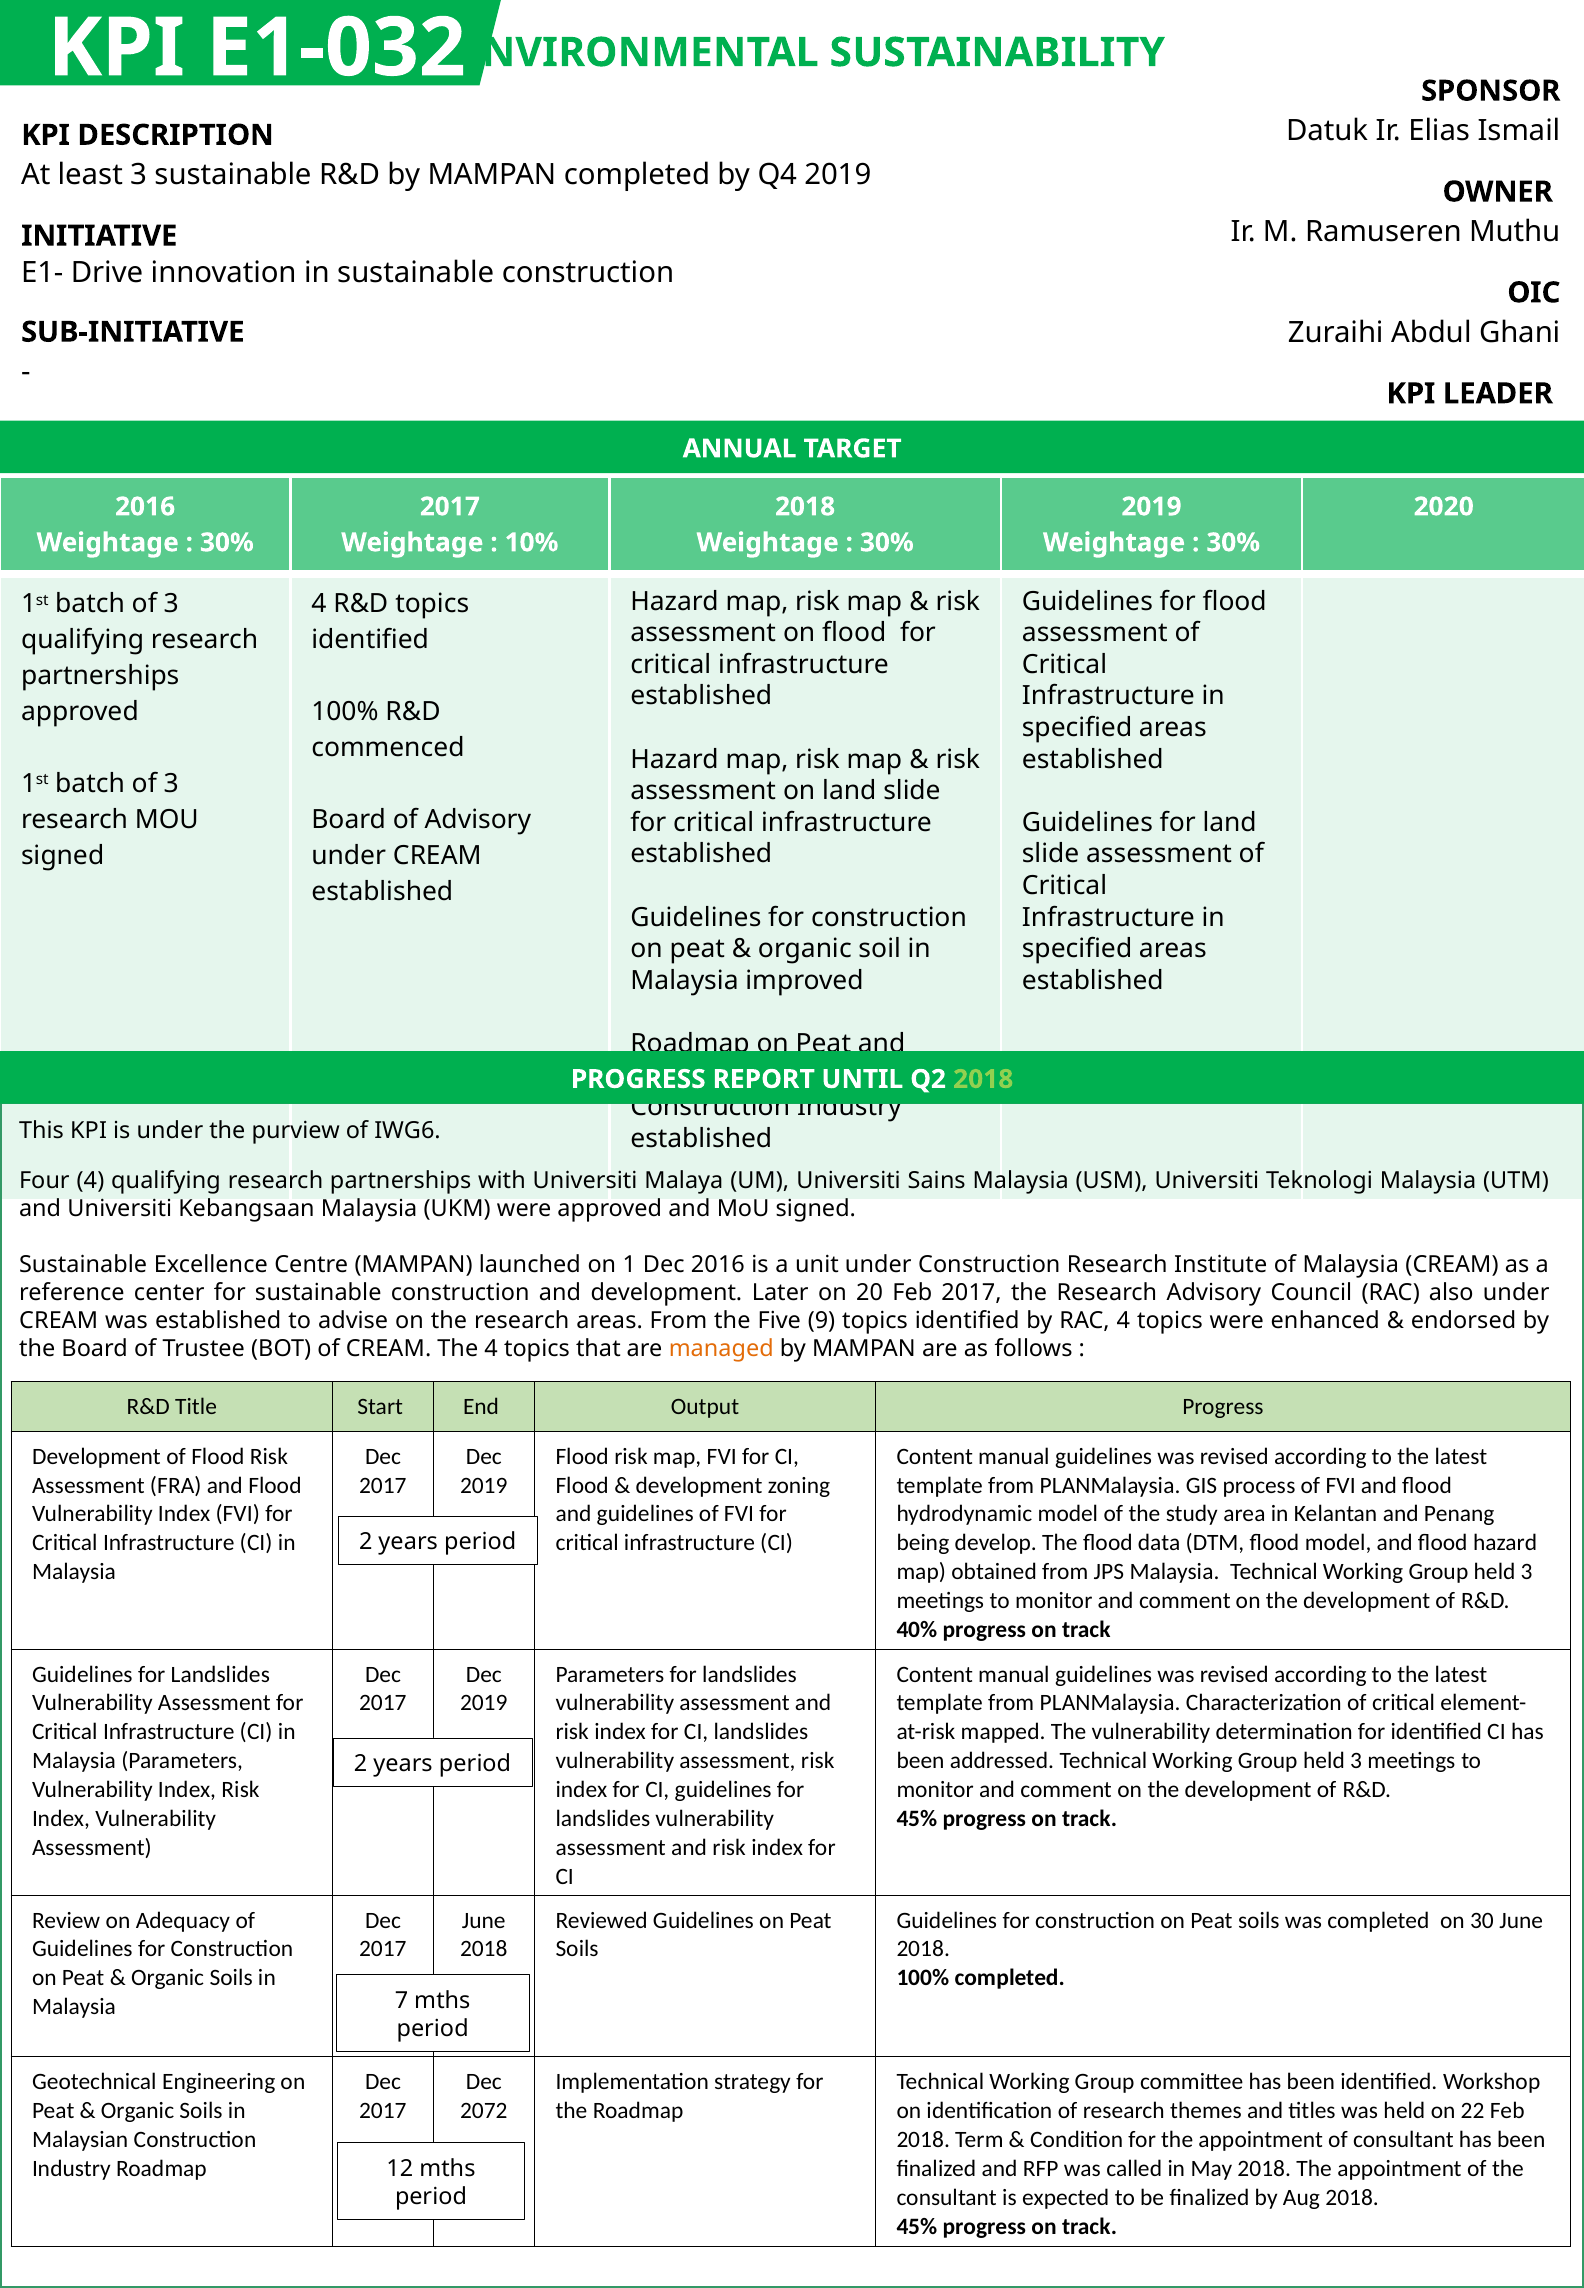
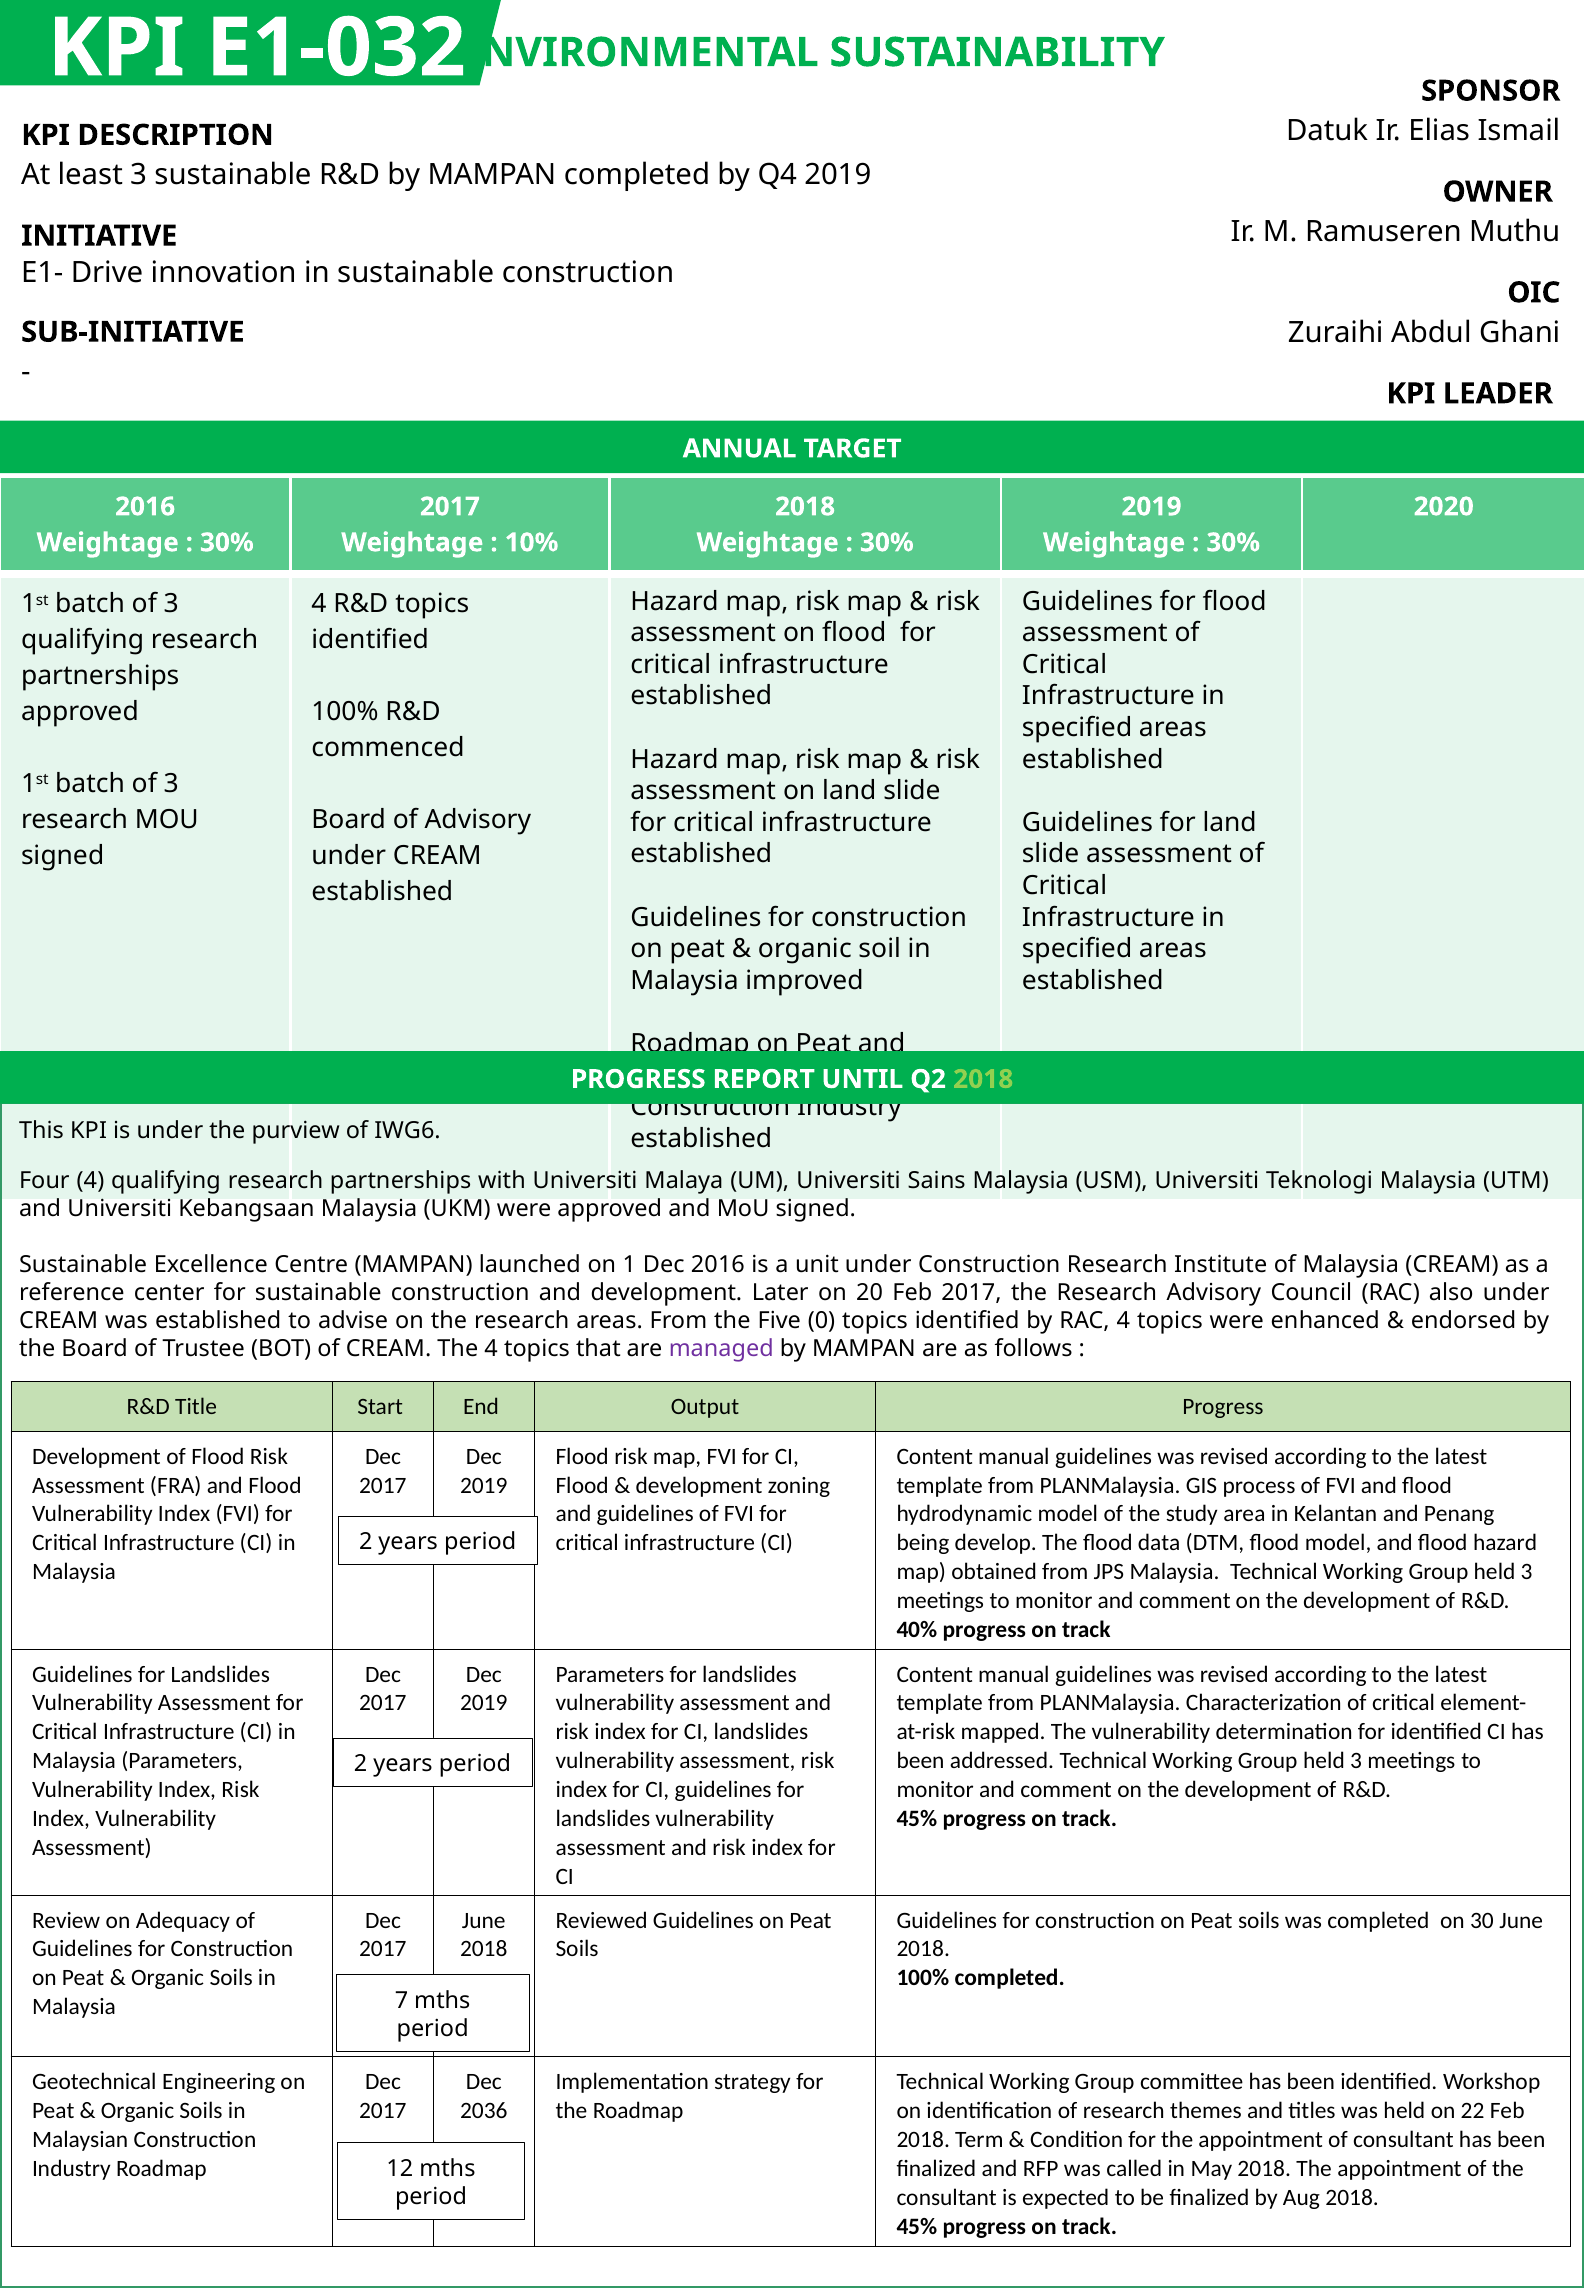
9: 9 -> 0
managed colour: orange -> purple
2072: 2072 -> 2036
